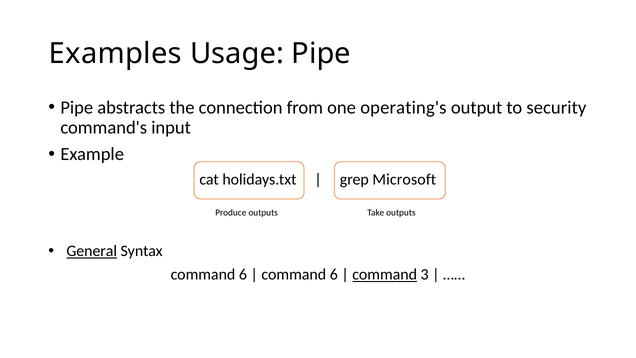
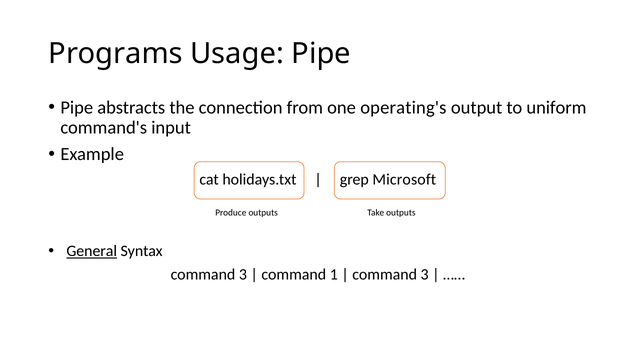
Examples: Examples -> Programs
security: security -> uniform
6 at (243, 275): 6 -> 3
6 at (334, 275): 6 -> 1
command at (385, 275) underline: present -> none
